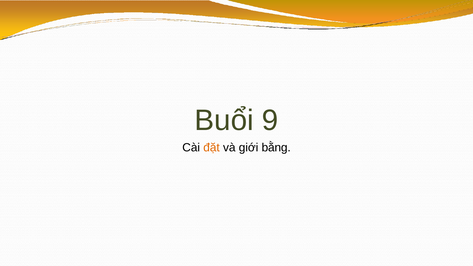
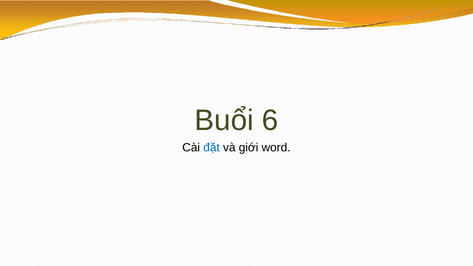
9: 9 -> 6
đặt colour: orange -> blue
bằng: bằng -> word
